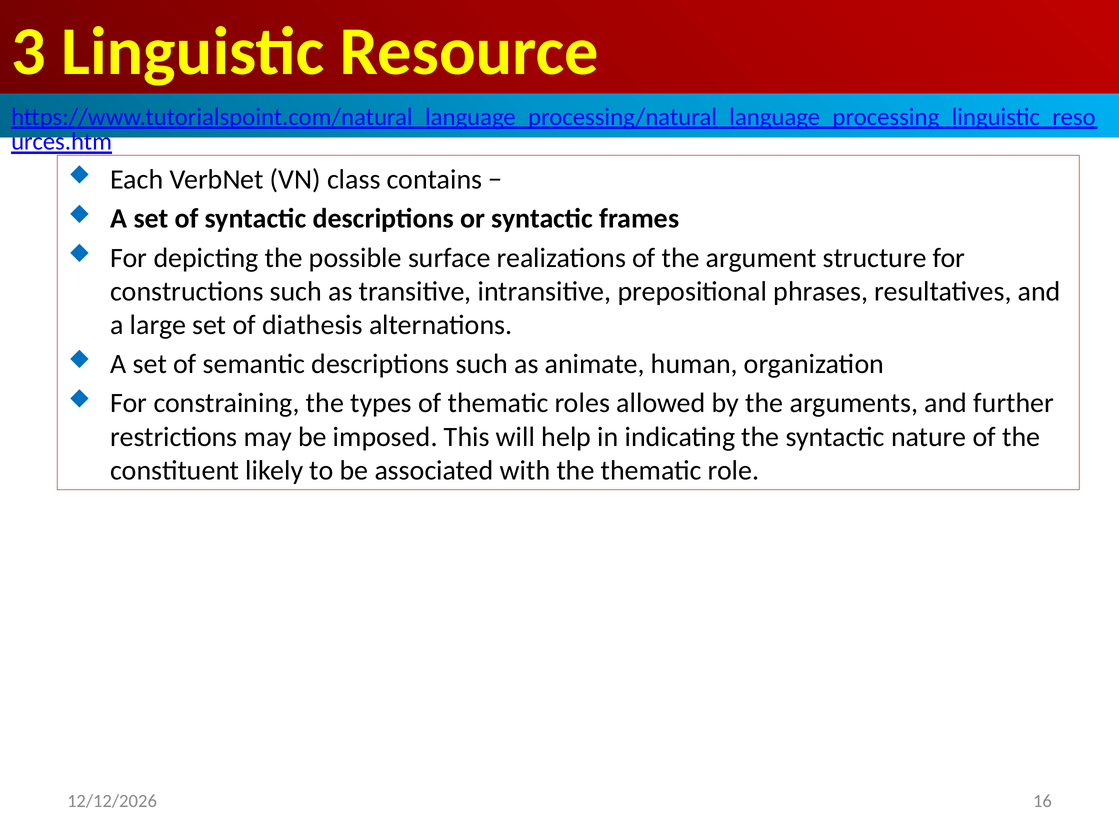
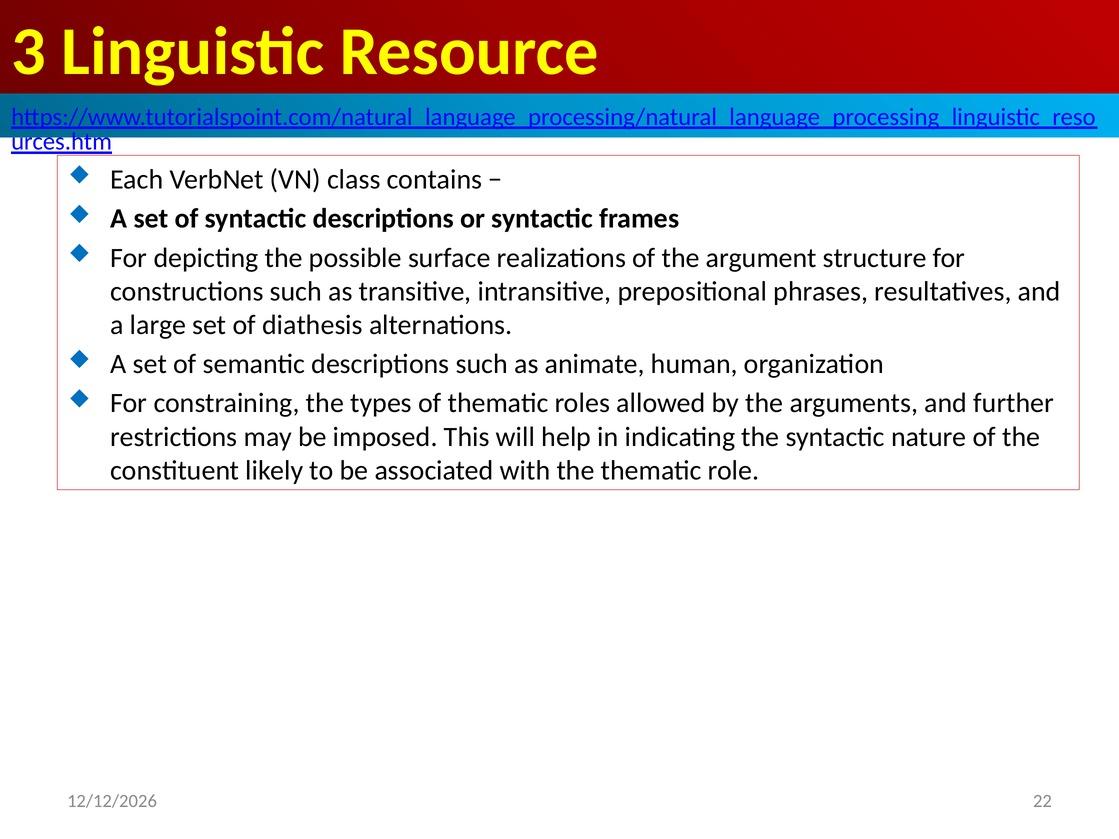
16: 16 -> 22
